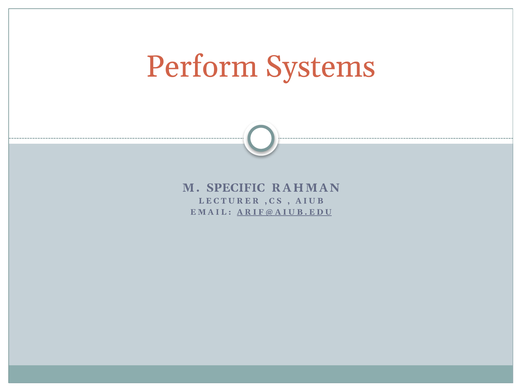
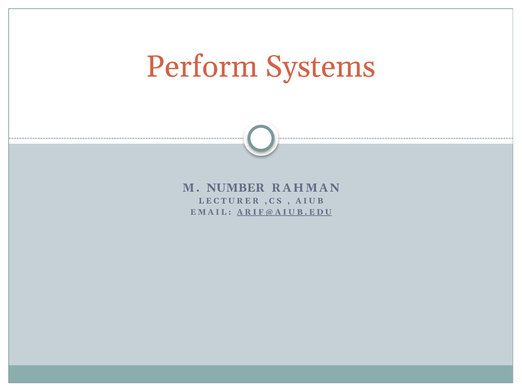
SPECIFIC: SPECIFIC -> NUMBER
